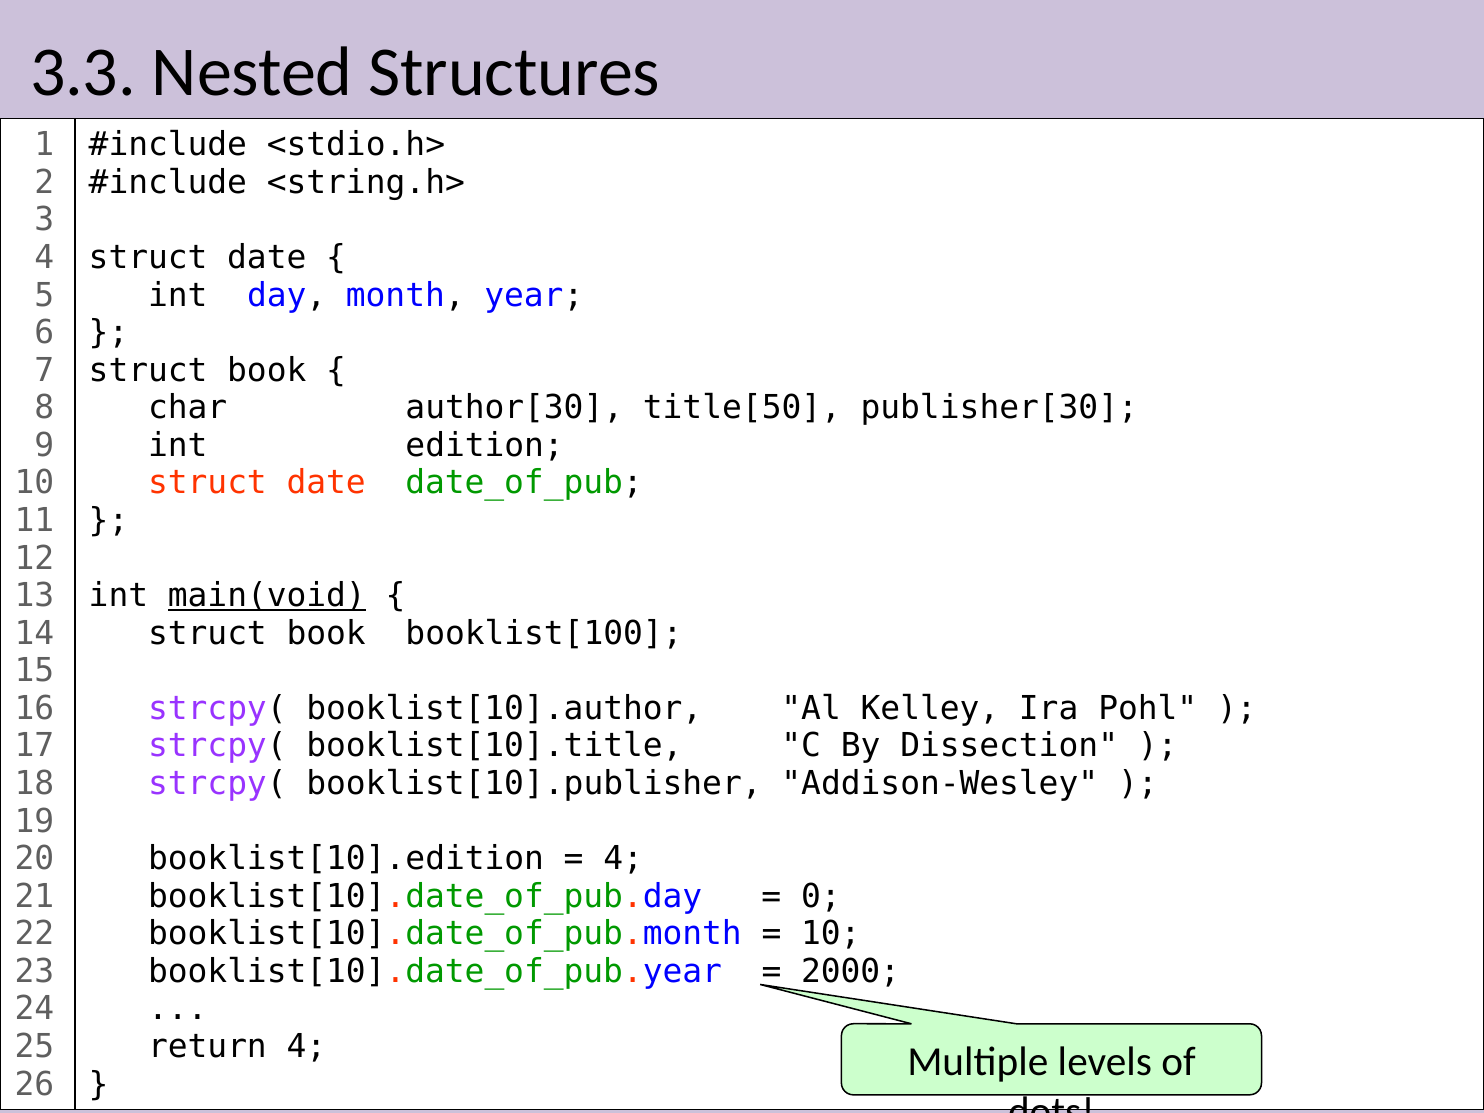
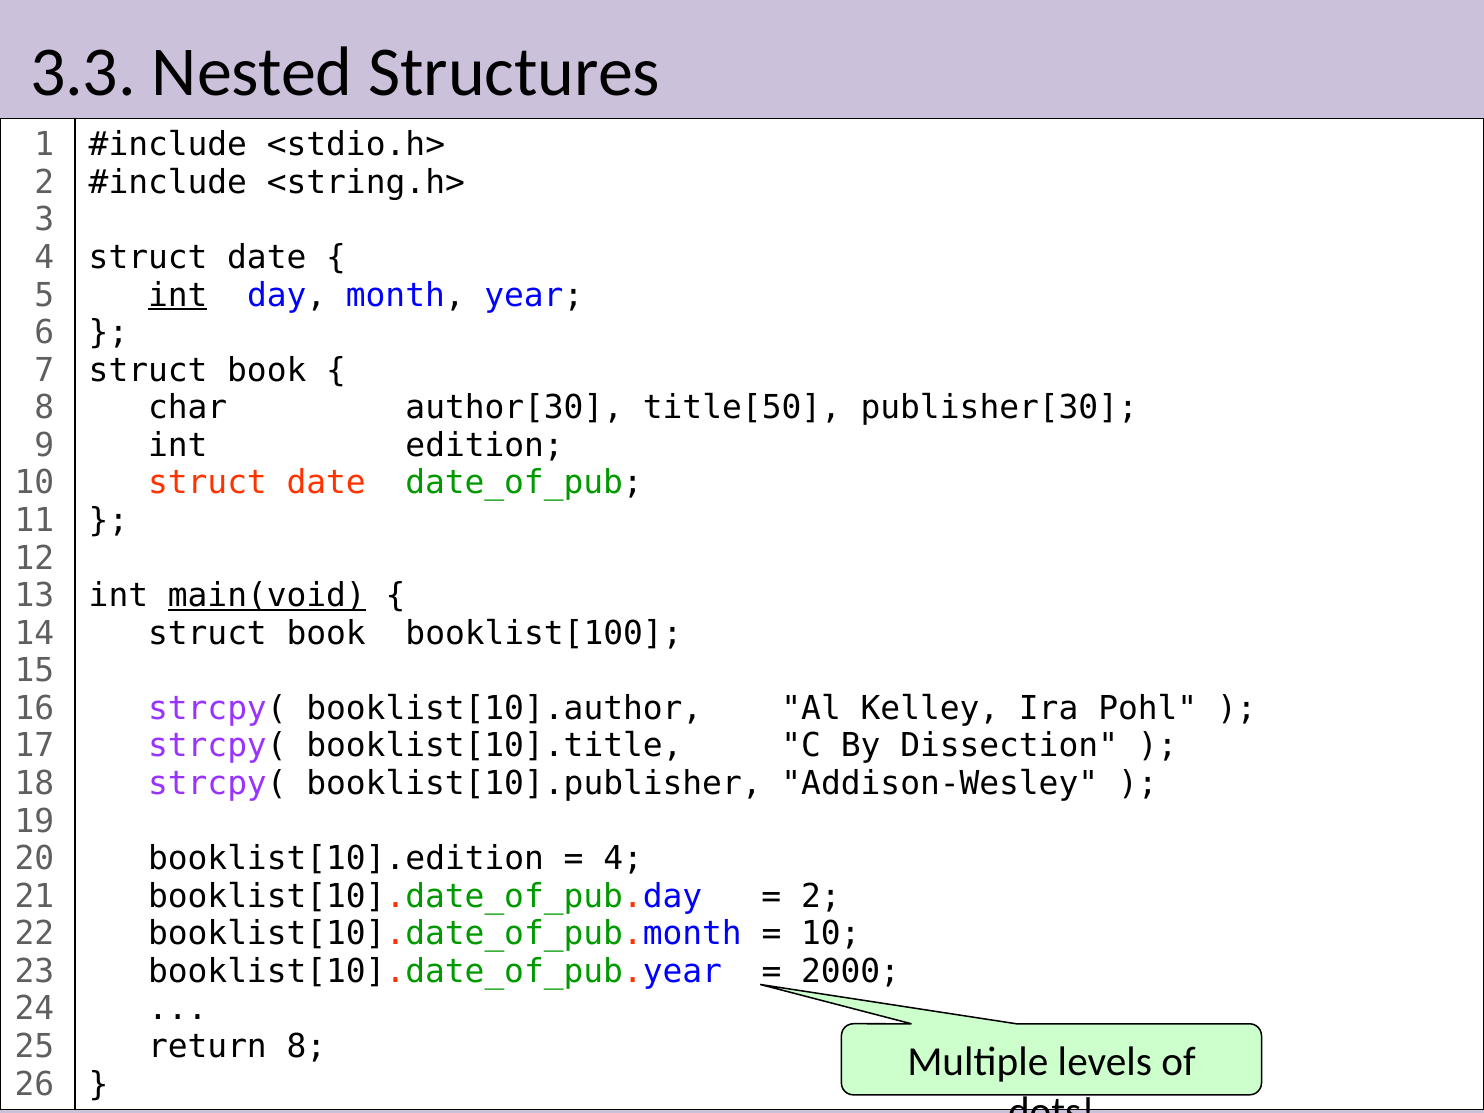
int at (178, 295) underline: none -> present
0 at (821, 896): 0 -> 2
return 4: 4 -> 8
